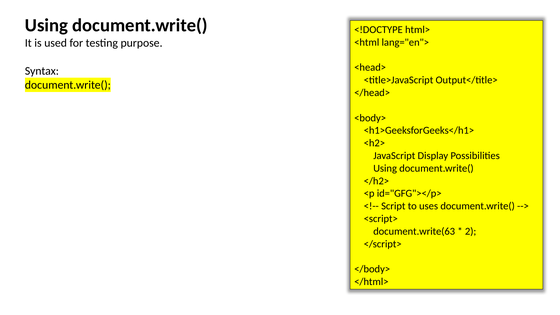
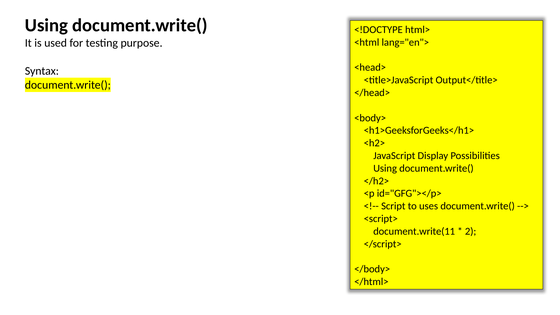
document.write(63: document.write(63 -> document.write(11
